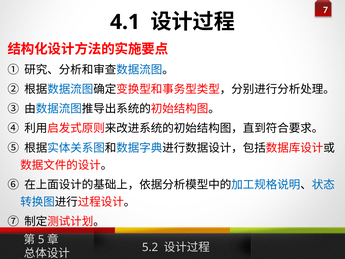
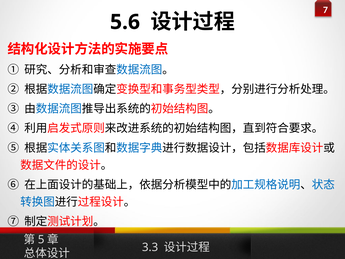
4.1: 4.1 -> 5.6
5.2: 5.2 -> 3.3
